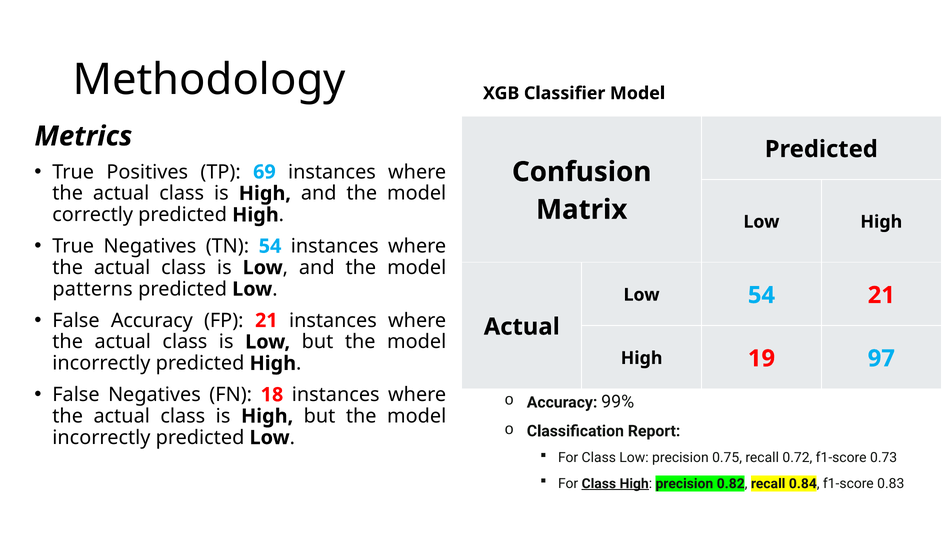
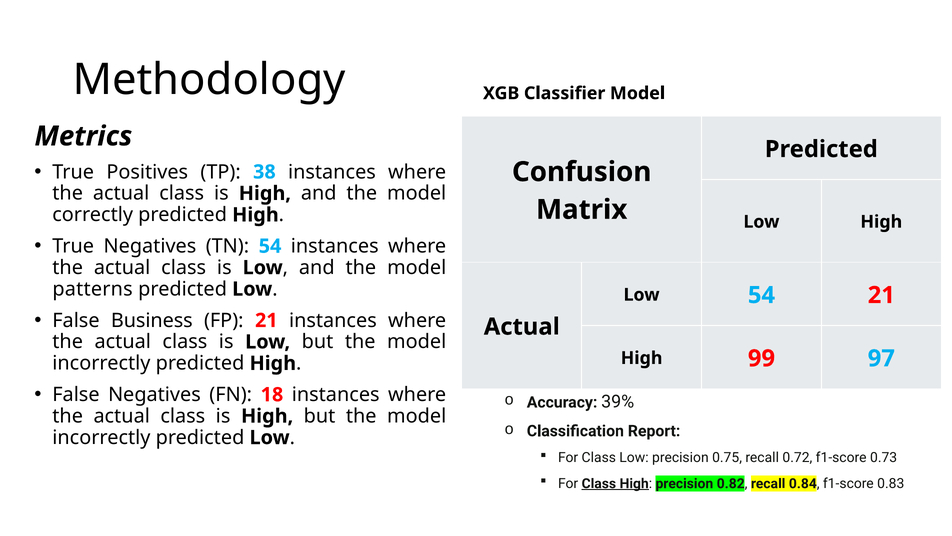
69: 69 -> 38
False Accuracy: Accuracy -> Business
19: 19 -> 99
99%: 99% -> 39%
